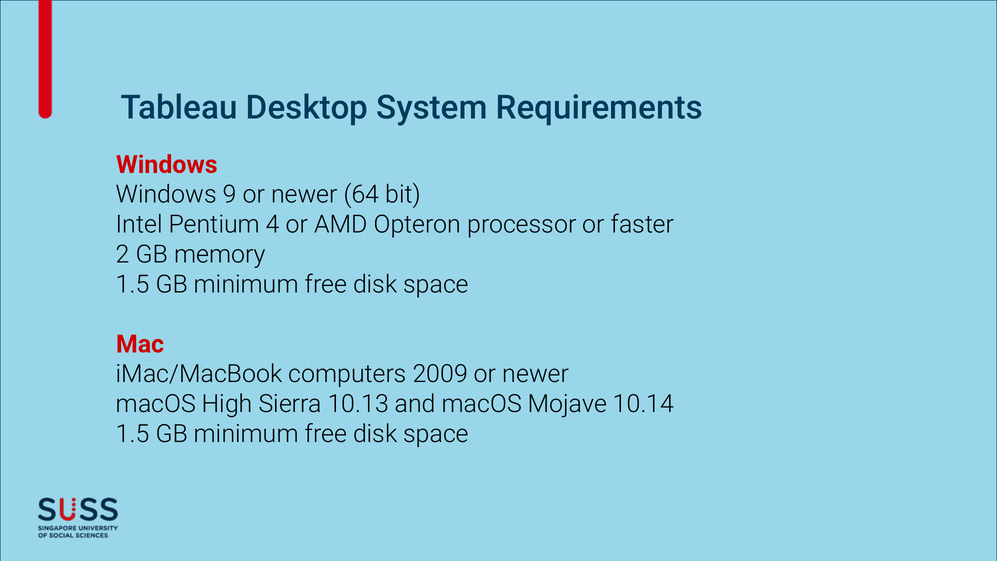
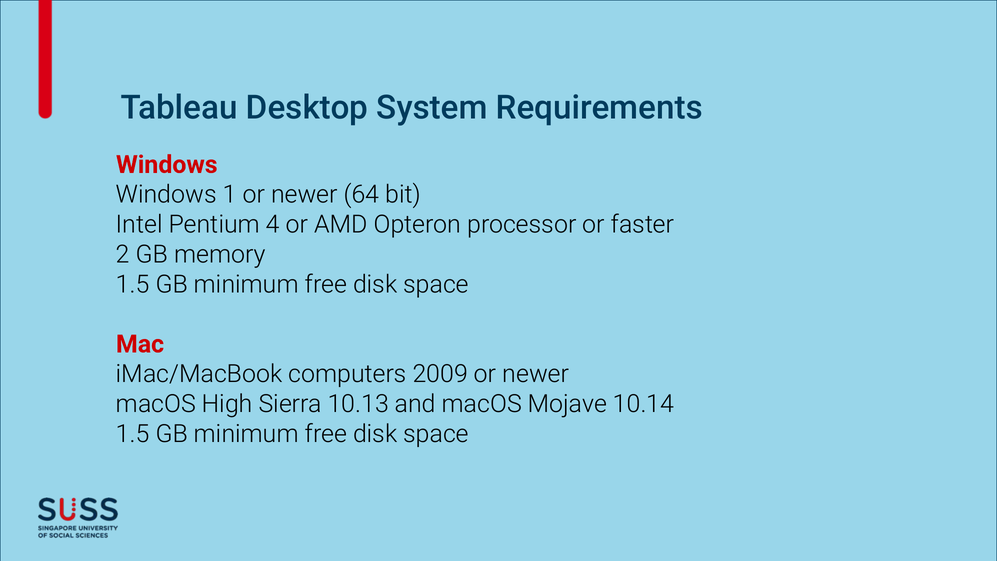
9: 9 -> 1
